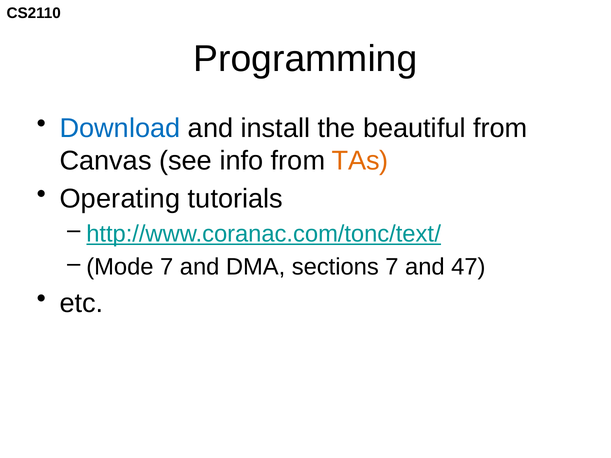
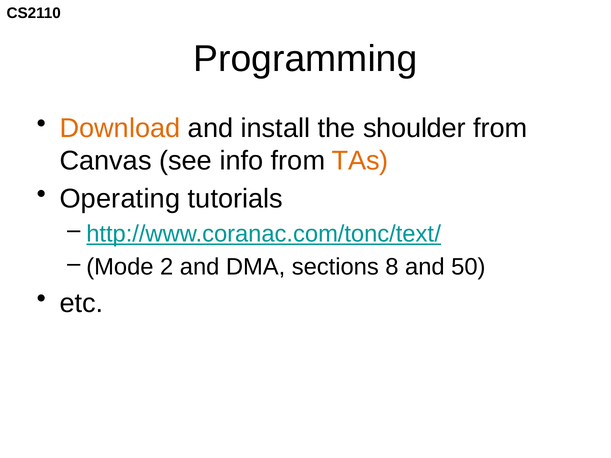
Download colour: blue -> orange
beautiful: beautiful -> shoulder
7 at (167, 267): 7 -> 2
sections 7: 7 -> 8
47: 47 -> 50
